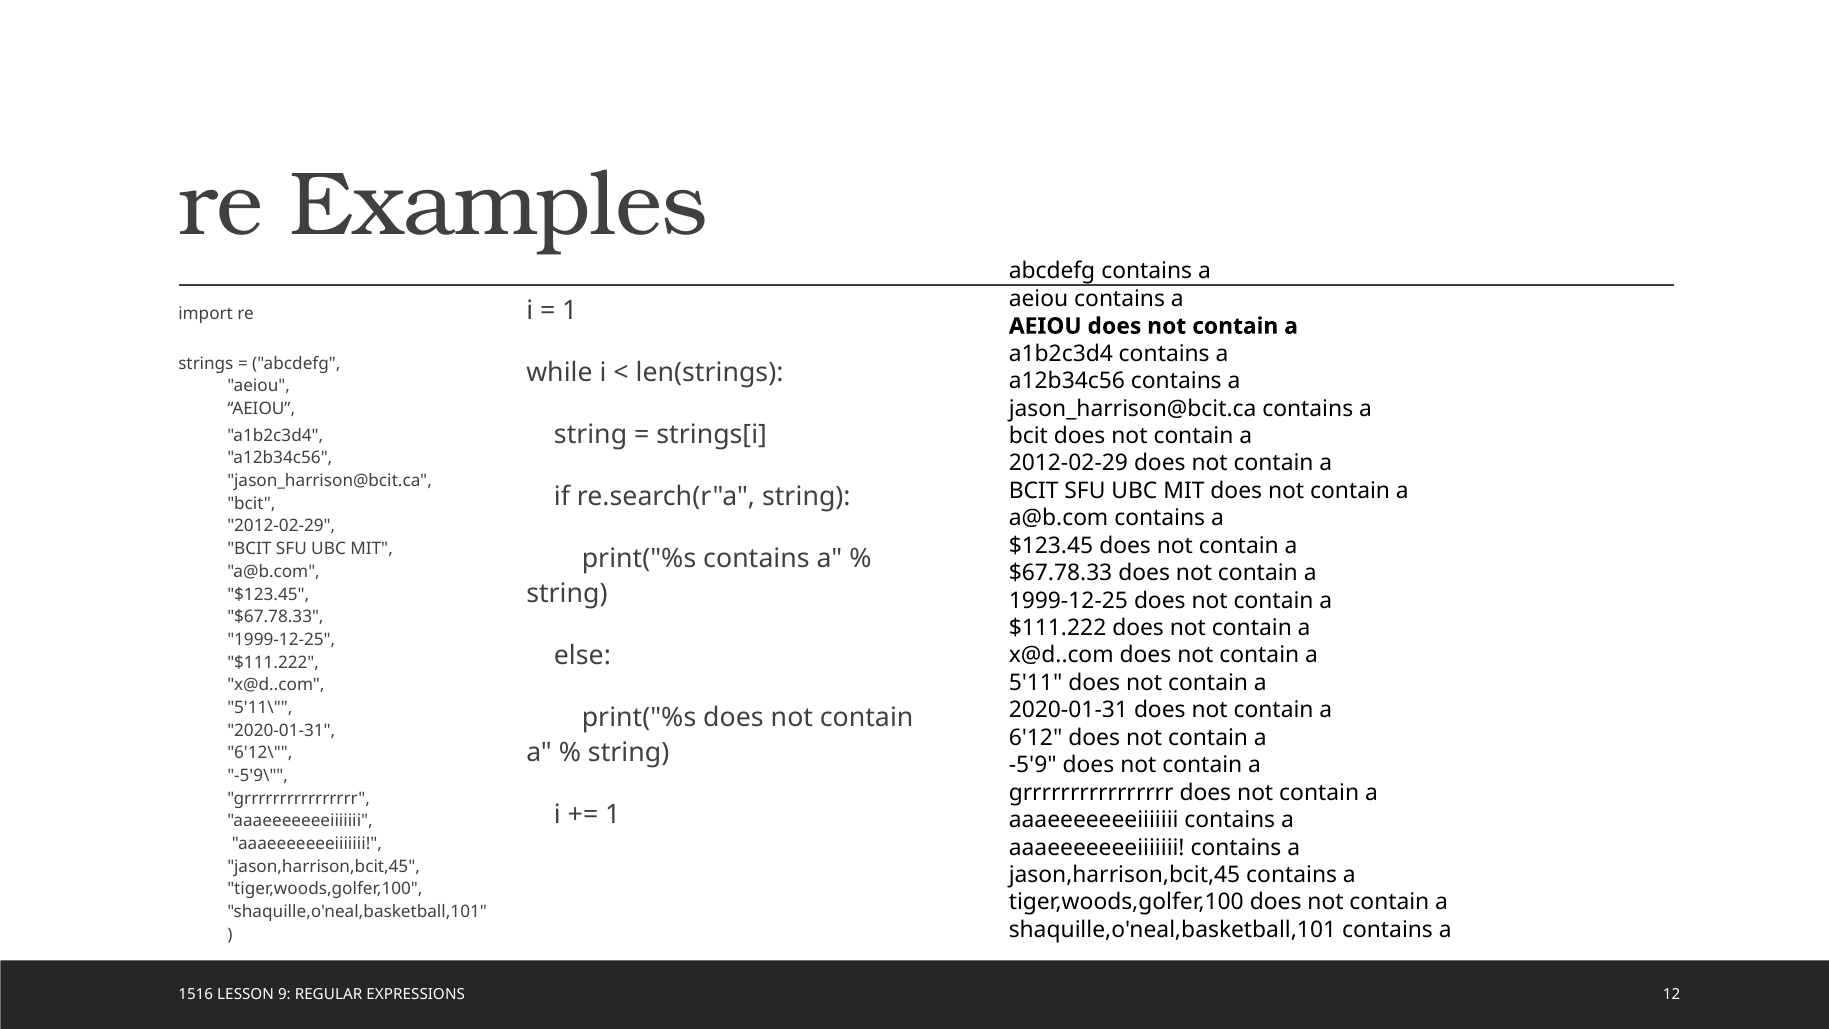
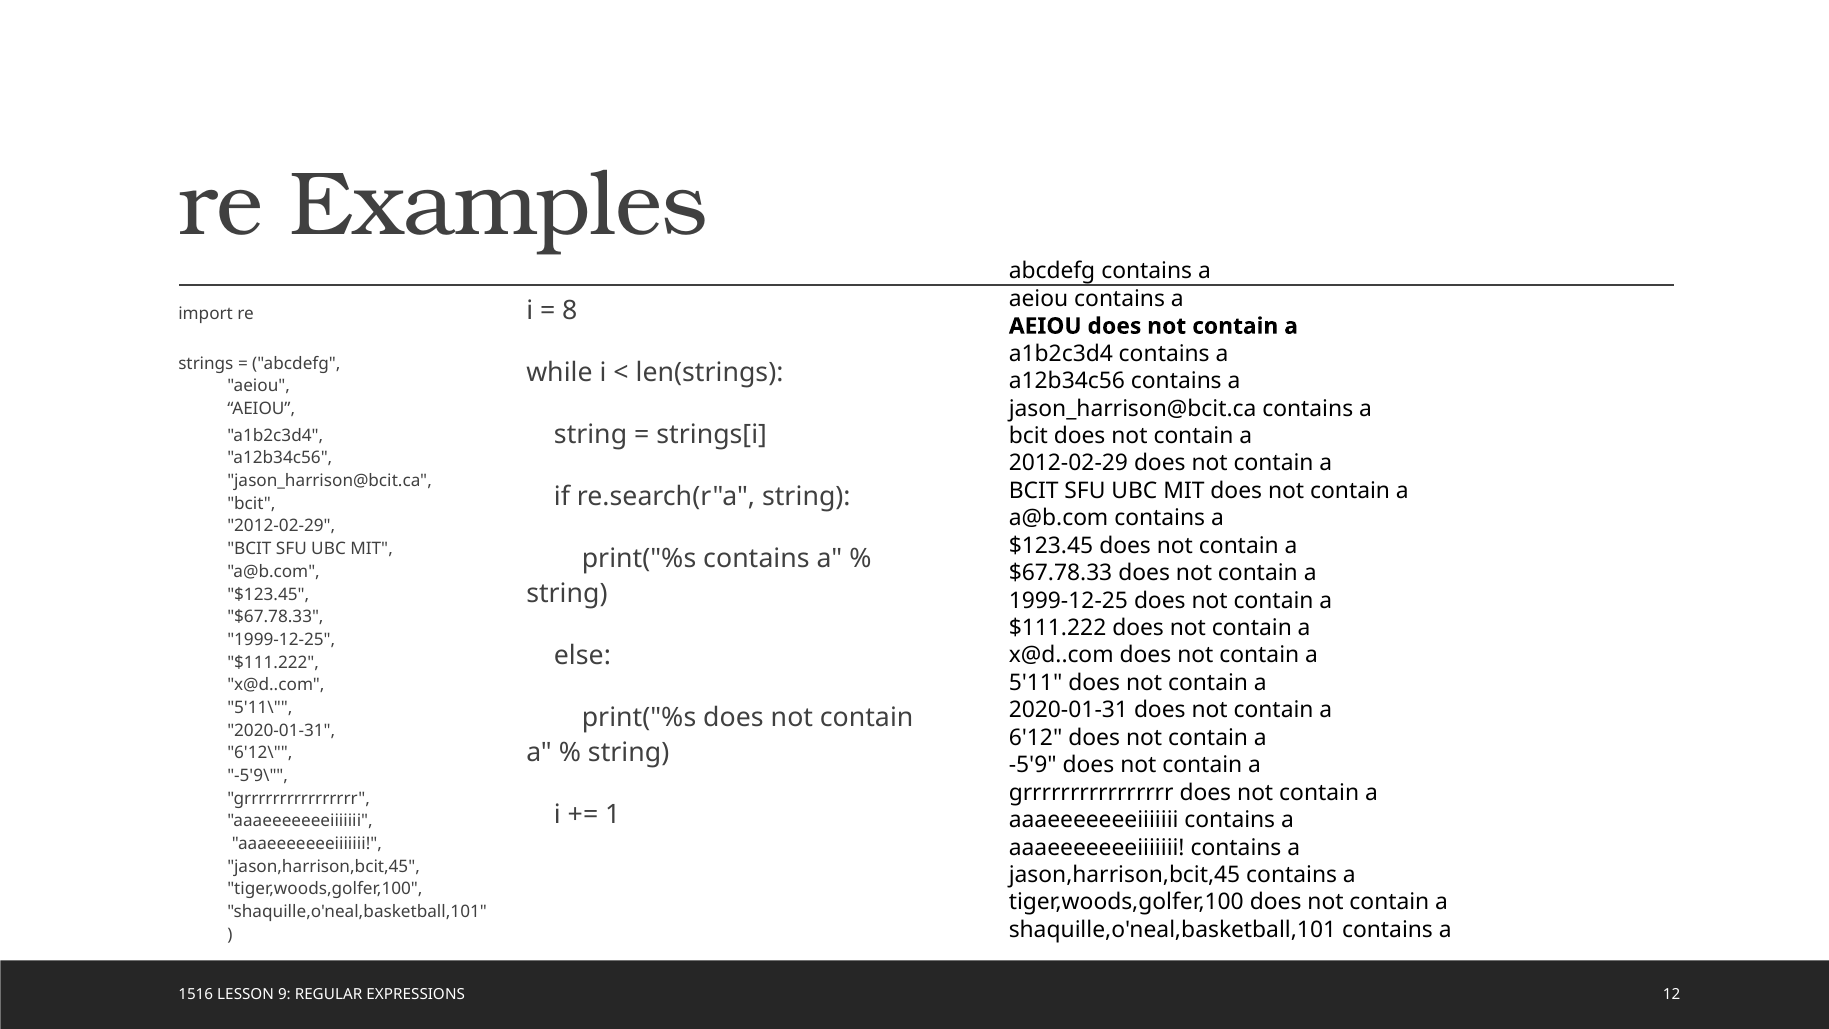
1 at (570, 311): 1 -> 8
